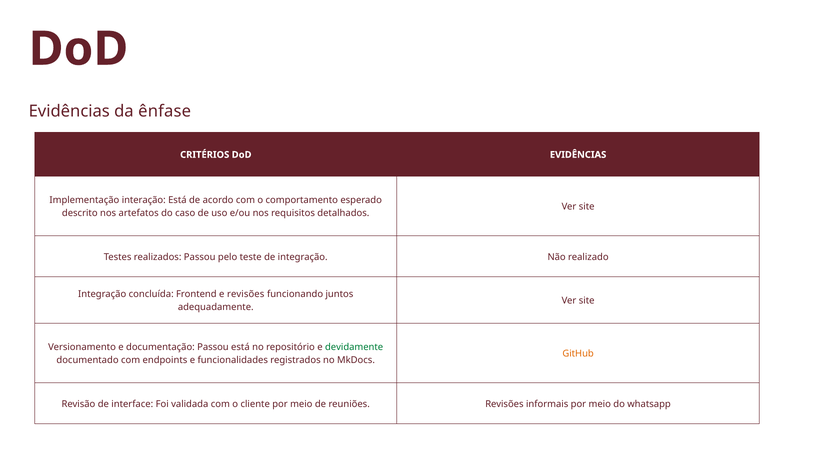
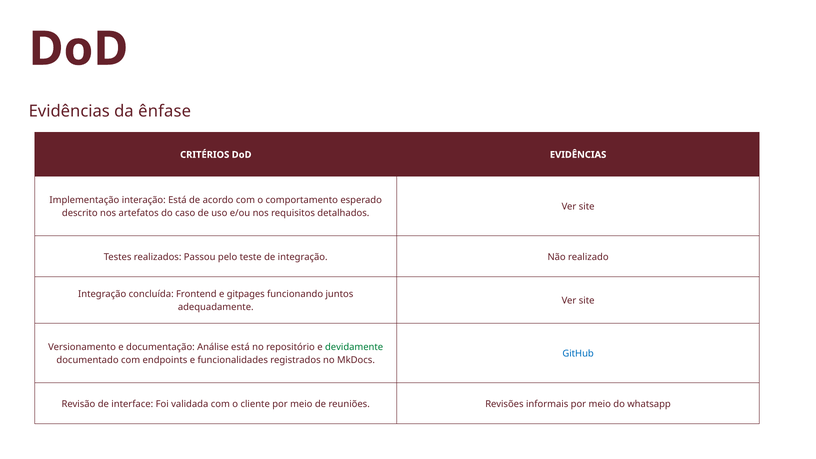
e revisões: revisões -> gitpages
documentação Passou: Passou -> Análise
GitHub colour: orange -> blue
